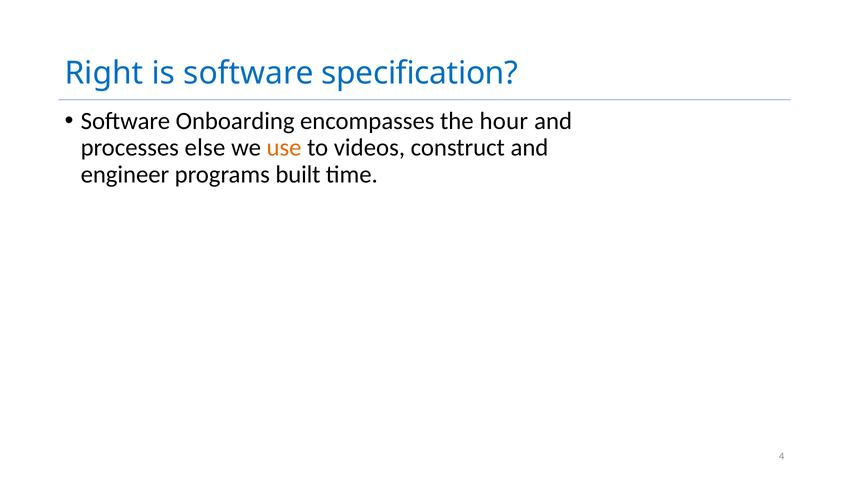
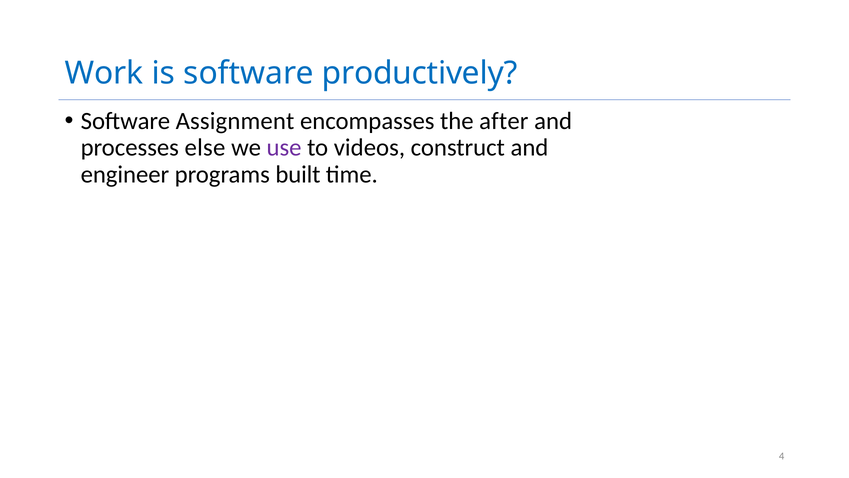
Right: Right -> Work
specification: specification -> productively
Onboarding: Onboarding -> Assignment
hour: hour -> after
use colour: orange -> purple
